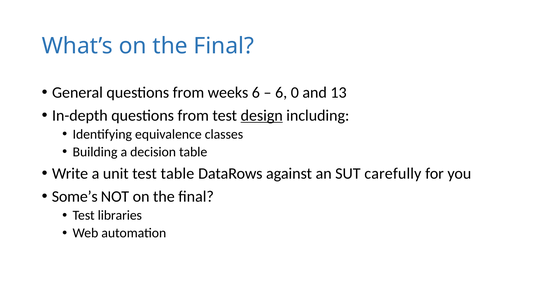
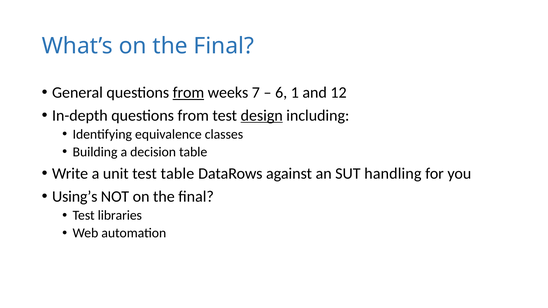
from at (188, 93) underline: none -> present
weeks 6: 6 -> 7
0: 0 -> 1
13: 13 -> 12
carefully: carefully -> handling
Some’s: Some’s -> Using’s
